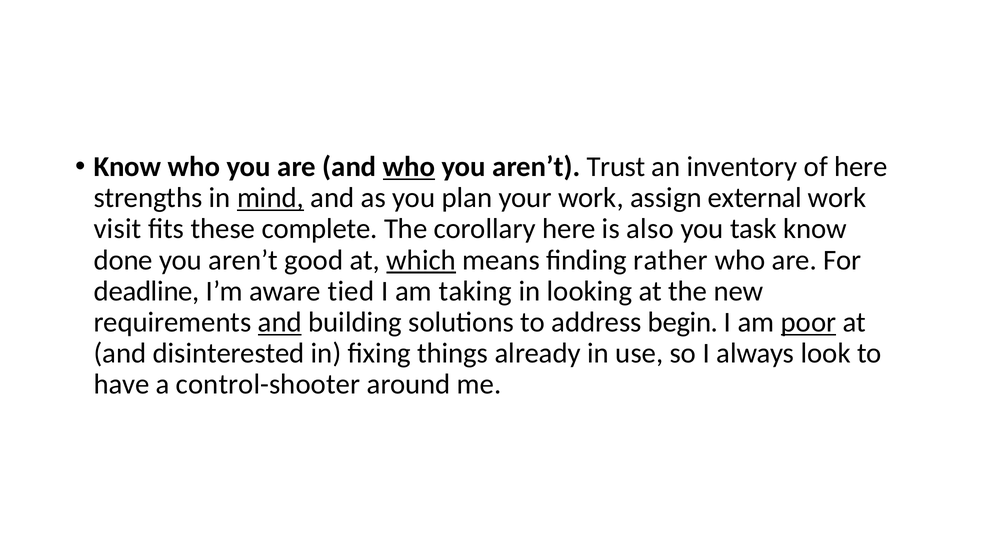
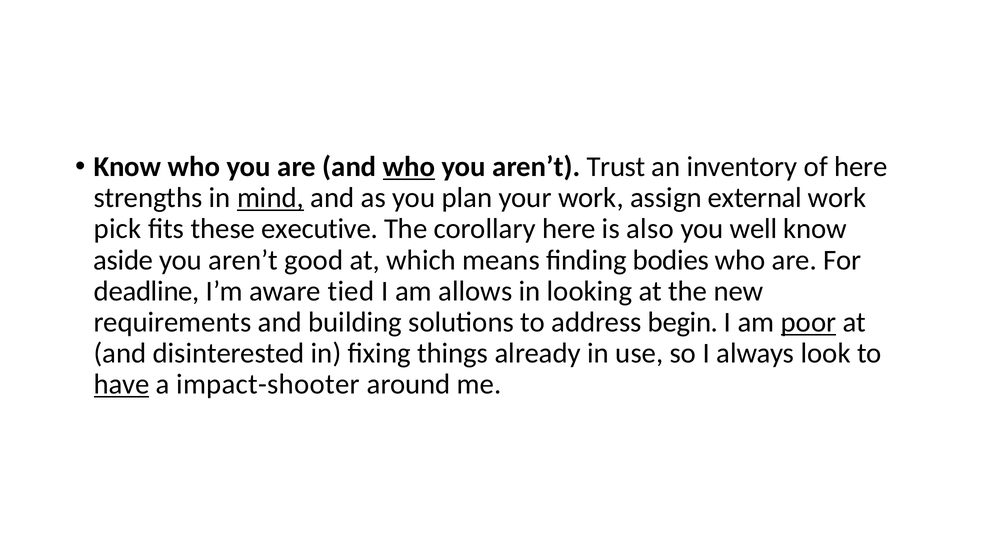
visit: visit -> pick
complete: complete -> executive
task: task -> well
done: done -> aside
which underline: present -> none
rather: rather -> bodies
taking: taking -> allows
and at (280, 322) underline: present -> none
have underline: none -> present
control-shooter: control-shooter -> impact-shooter
